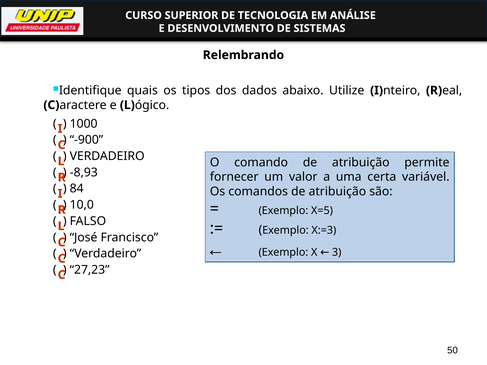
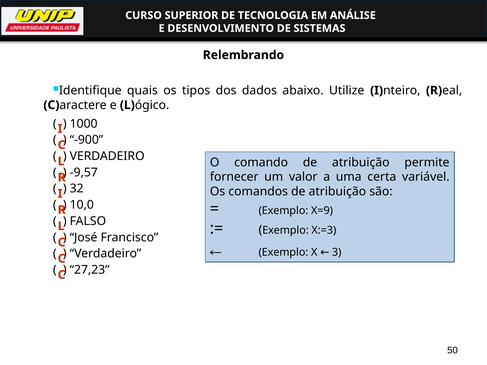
-8,93: -8,93 -> -9,57
84: 84 -> 32
X=5: X=5 -> X=9
